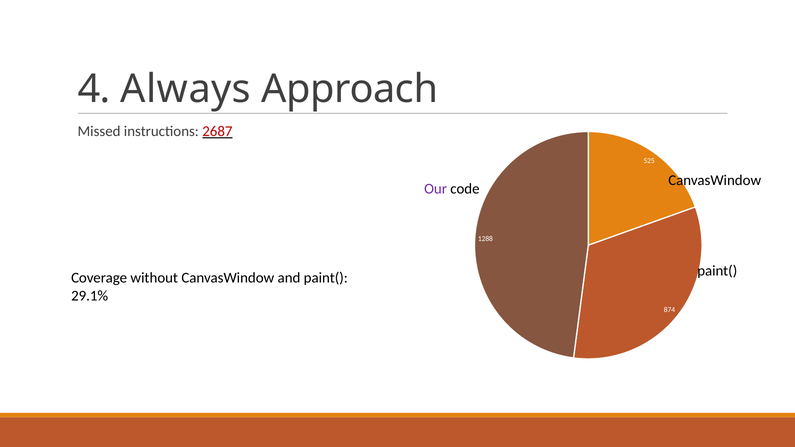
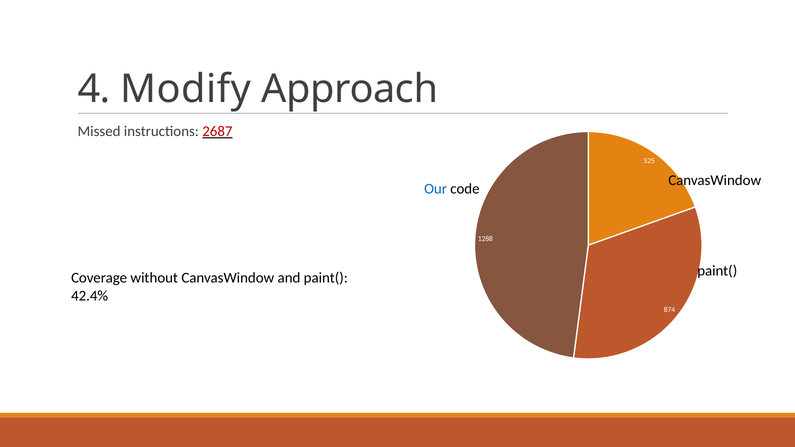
Always: Always -> Modify
Our colour: purple -> blue
29.1%: 29.1% -> 42.4%
